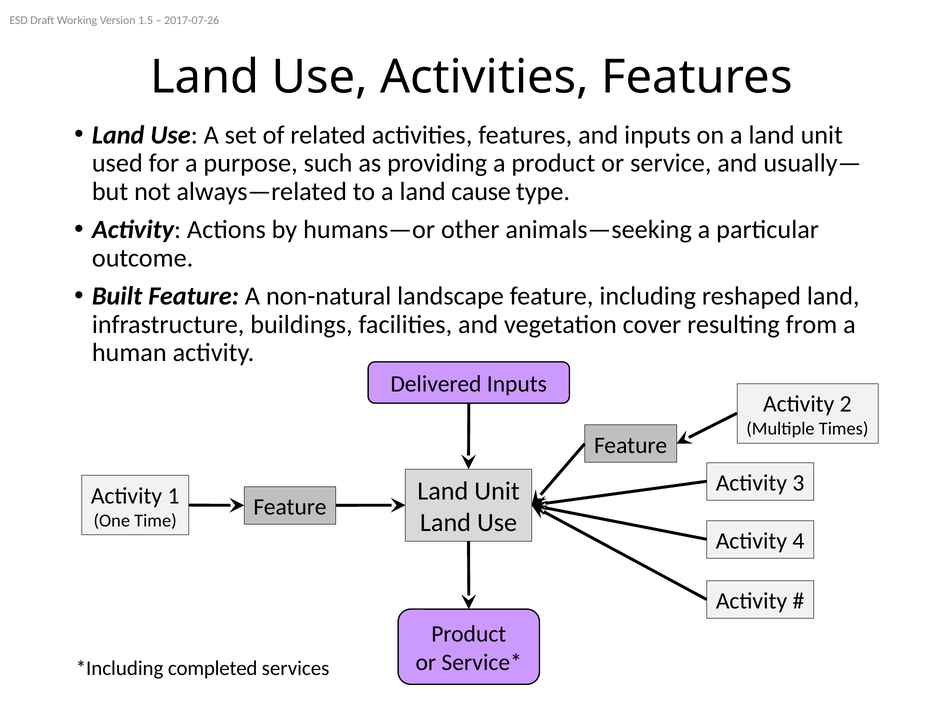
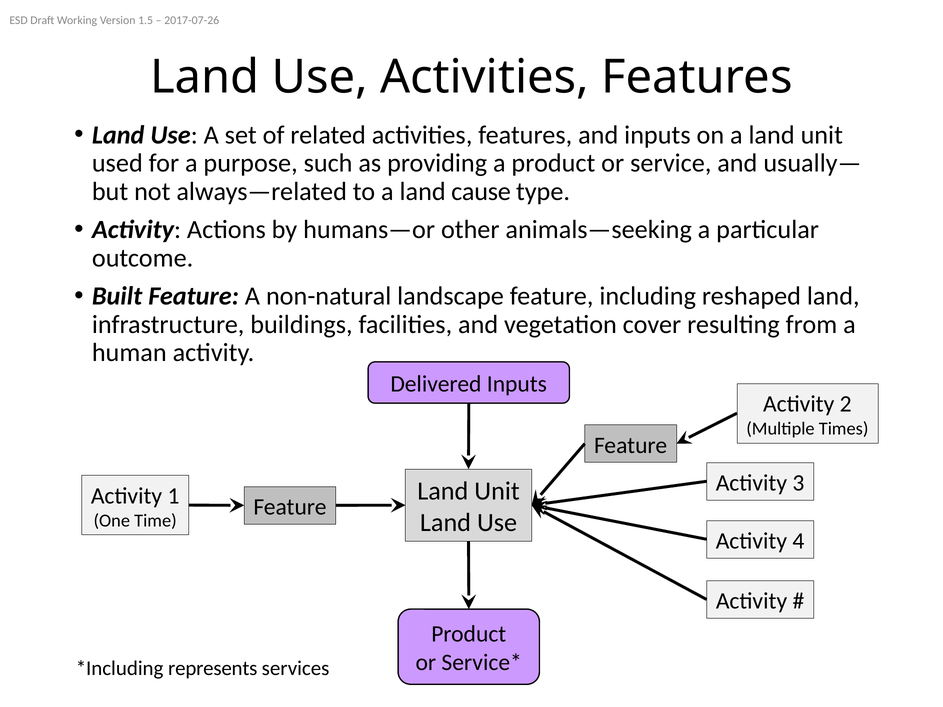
completed: completed -> represents
